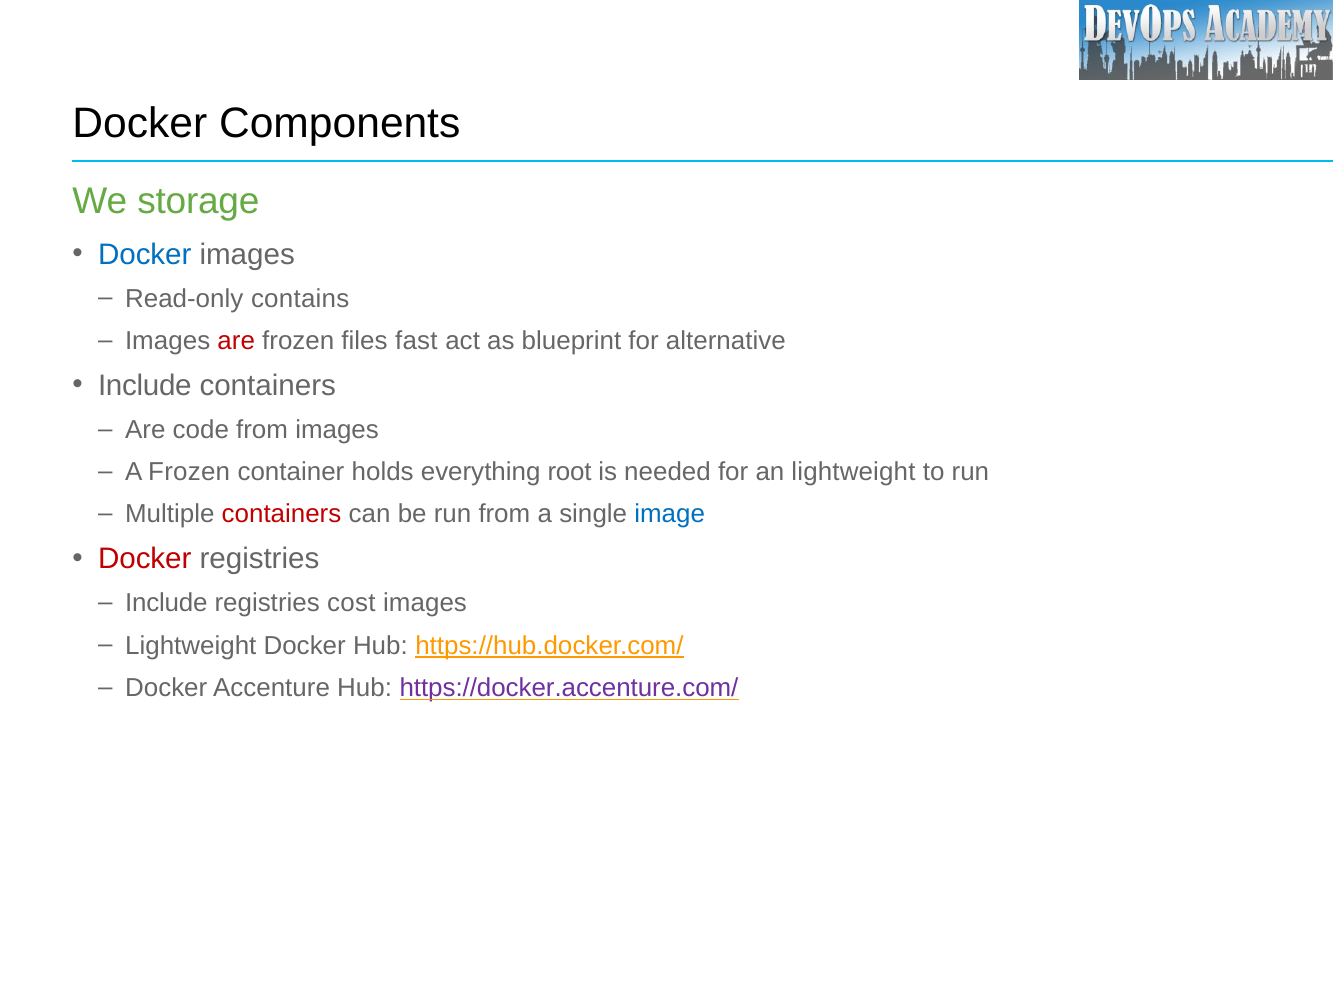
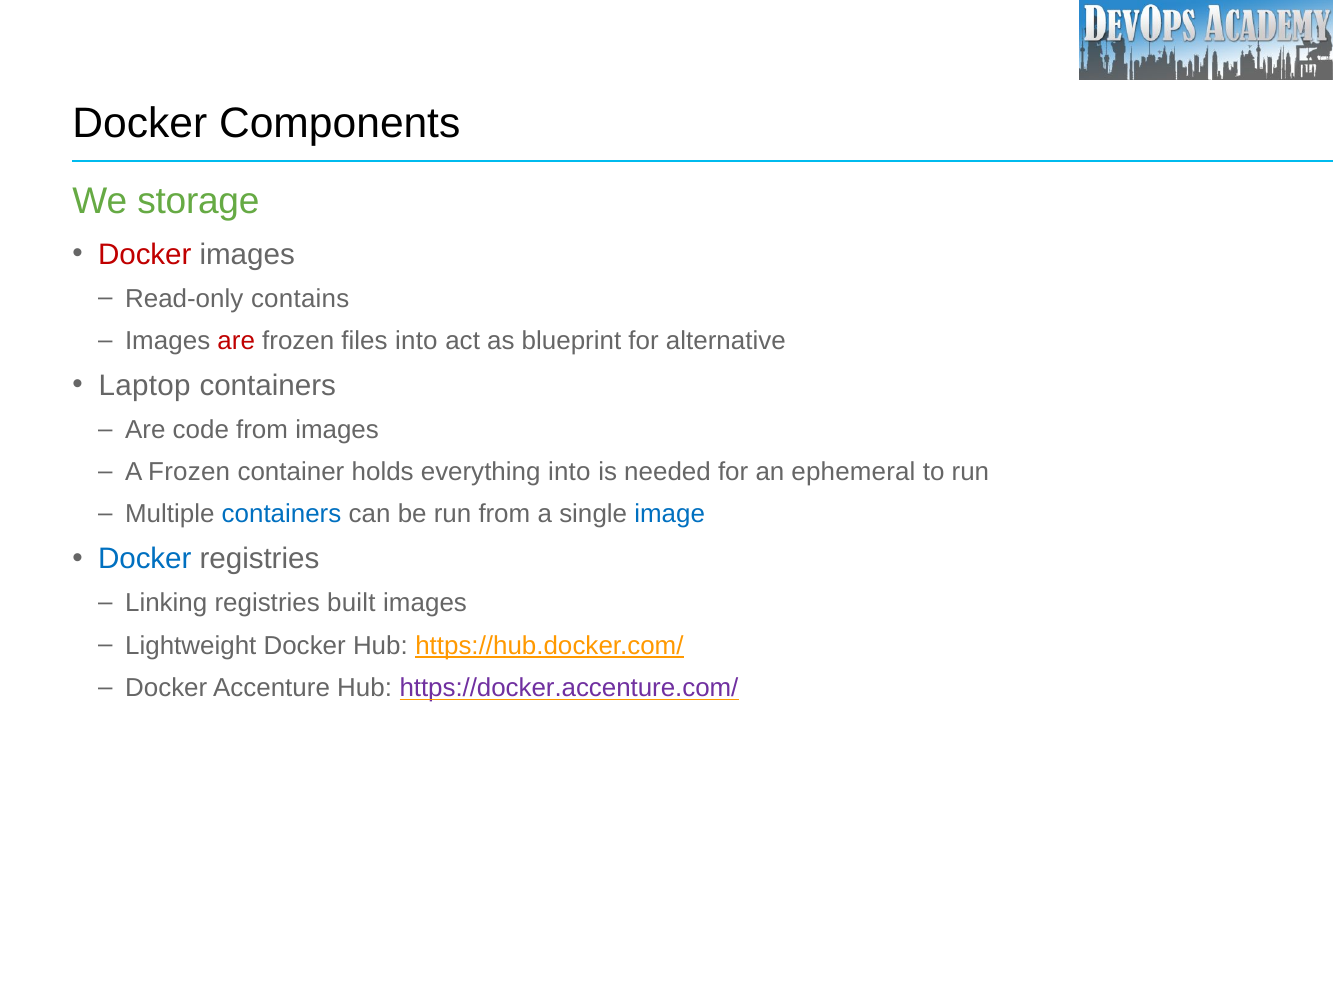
Docker at (145, 254) colour: blue -> red
files fast: fast -> into
Include at (145, 386): Include -> Laptop
everything root: root -> into
an lightweight: lightweight -> ephemeral
containers at (282, 514) colour: red -> blue
Docker at (145, 559) colour: red -> blue
Include at (166, 603): Include -> Linking
cost: cost -> built
